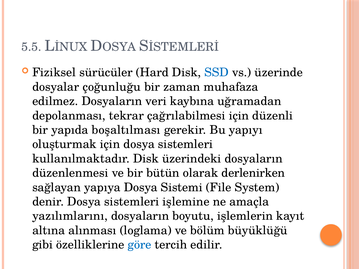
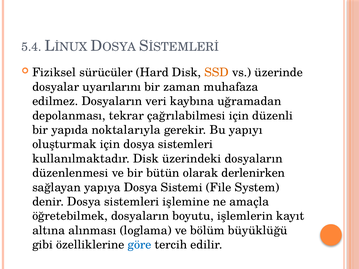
5.5: 5.5 -> 5.4
SSD colour: blue -> orange
çoğunluğu: çoğunluğu -> uyarılarını
boşaltılması: boşaltılması -> noktalarıyla
yazılımlarını: yazılımlarını -> öğretebilmek
